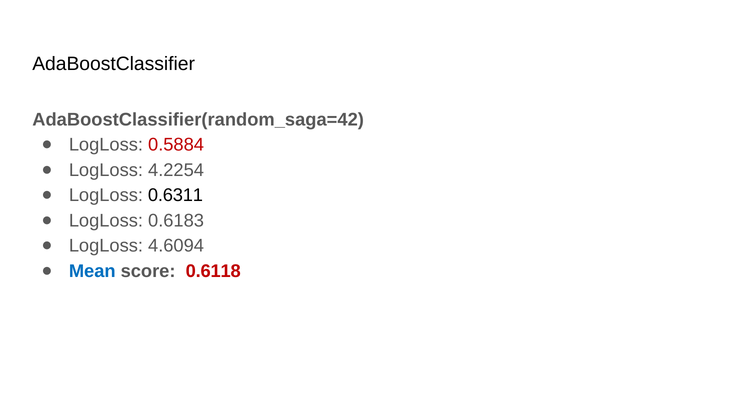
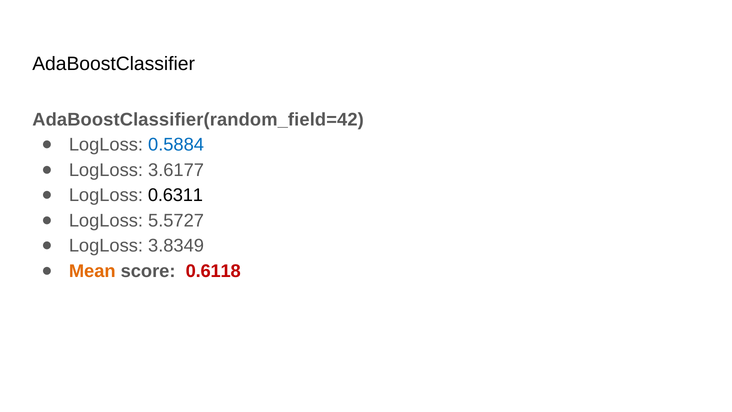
AdaBoostClassifier(random_saga=42: AdaBoostClassifier(random_saga=42 -> AdaBoostClassifier(random_field=42
0.5884 colour: red -> blue
4.2254: 4.2254 -> 3.6177
0.6183: 0.6183 -> 5.5727
4.6094: 4.6094 -> 3.8349
Mean colour: blue -> orange
